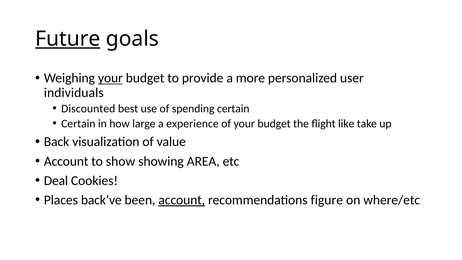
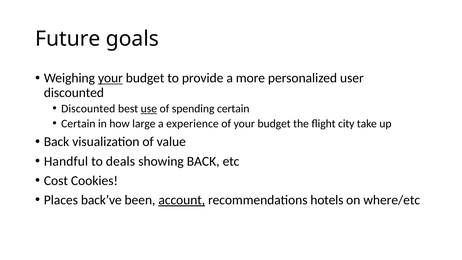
Future underline: present -> none
individuals at (74, 93): individuals -> discounted
use underline: none -> present
like: like -> city
Account at (66, 161): Account -> Handful
show: show -> deals
showing AREA: AREA -> BACK
Deal: Deal -> Cost
figure: figure -> hotels
